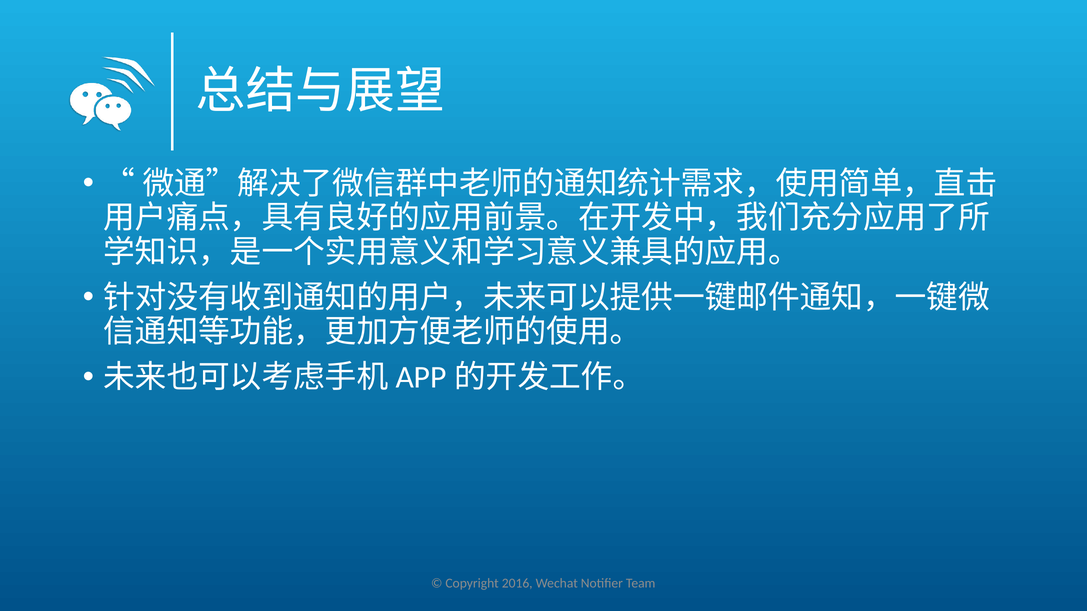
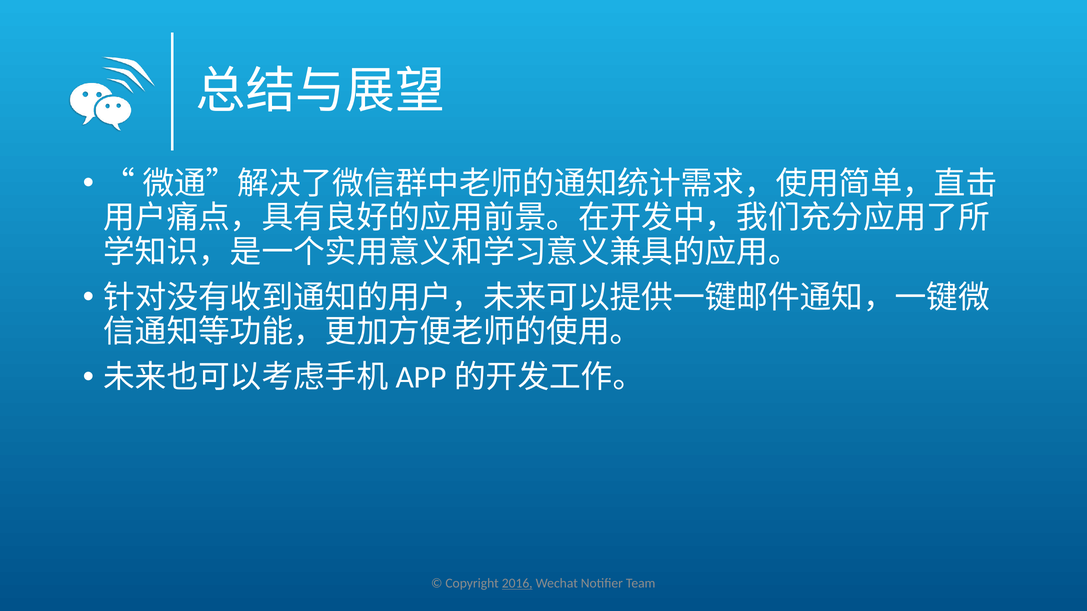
2016 underline: none -> present
